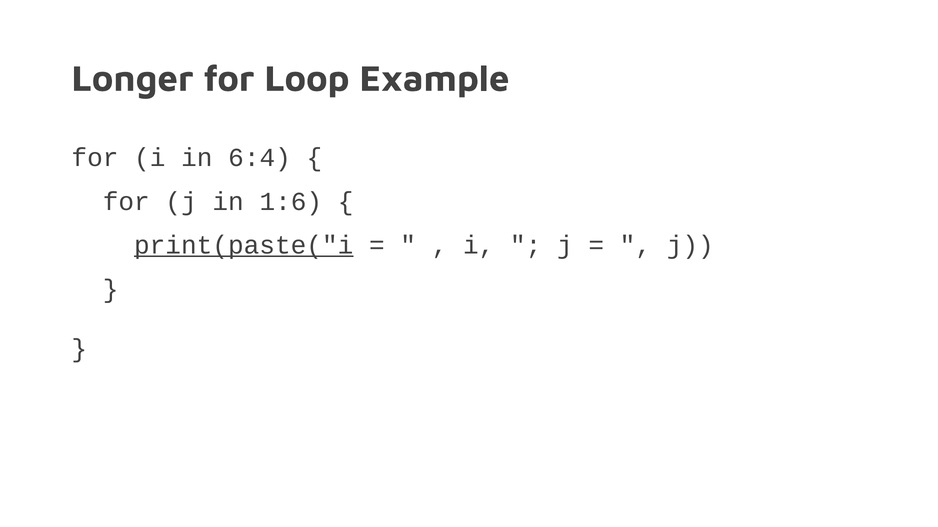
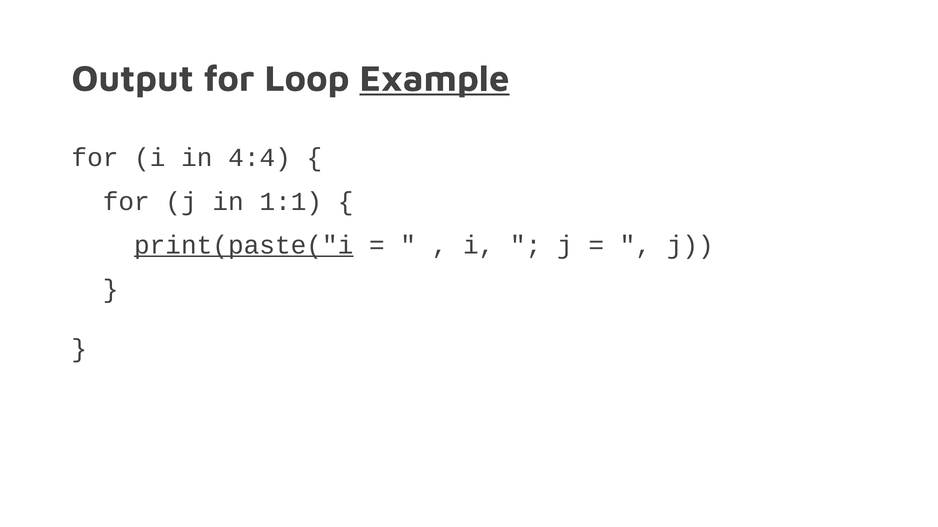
Longer: Longer -> Output
Example underline: none -> present
6:4: 6:4 -> 4:4
1:6: 1:6 -> 1:1
